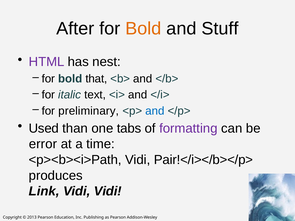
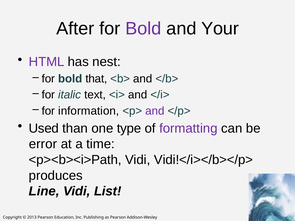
Bold at (143, 29) colour: orange -> purple
Stuff: Stuff -> Your
preliminary: preliminary -> information
and at (155, 111) colour: blue -> purple
tabs: tabs -> type
Pair!</i></b></p>: Pair!</i></b></p> -> Vidi!</i></b></p>
Link: Link -> Line
Vidi Vidi: Vidi -> List
